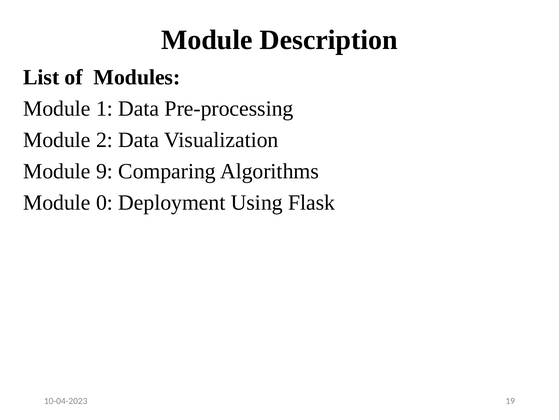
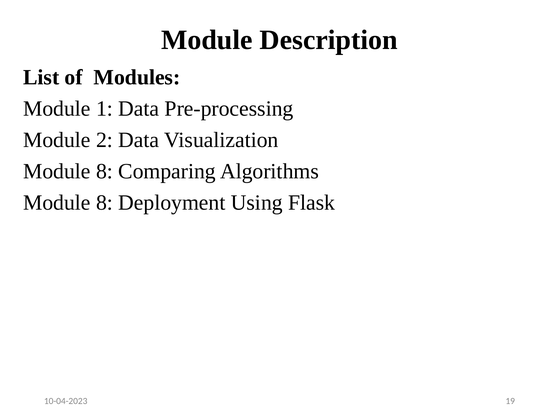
9 at (104, 171): 9 -> 8
0 at (104, 202): 0 -> 8
